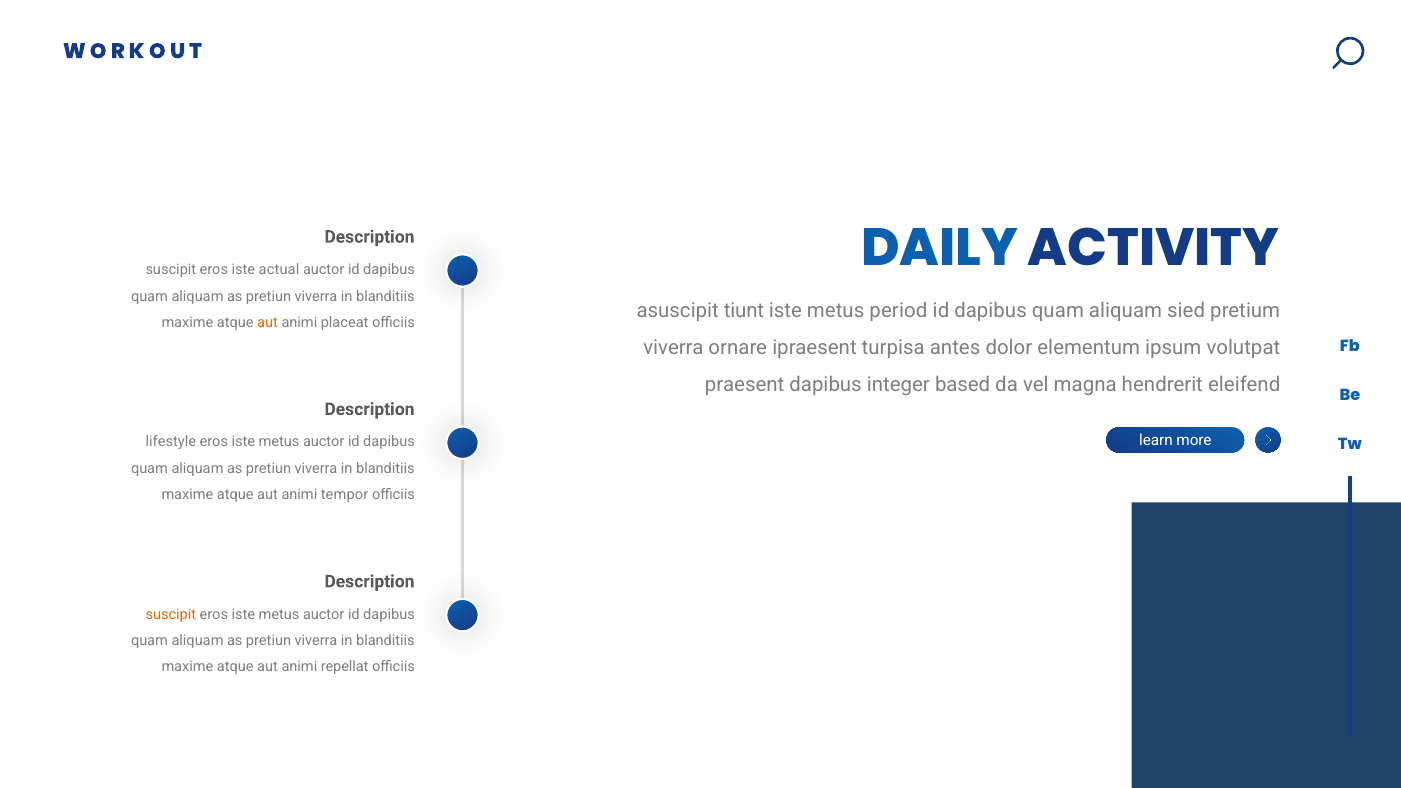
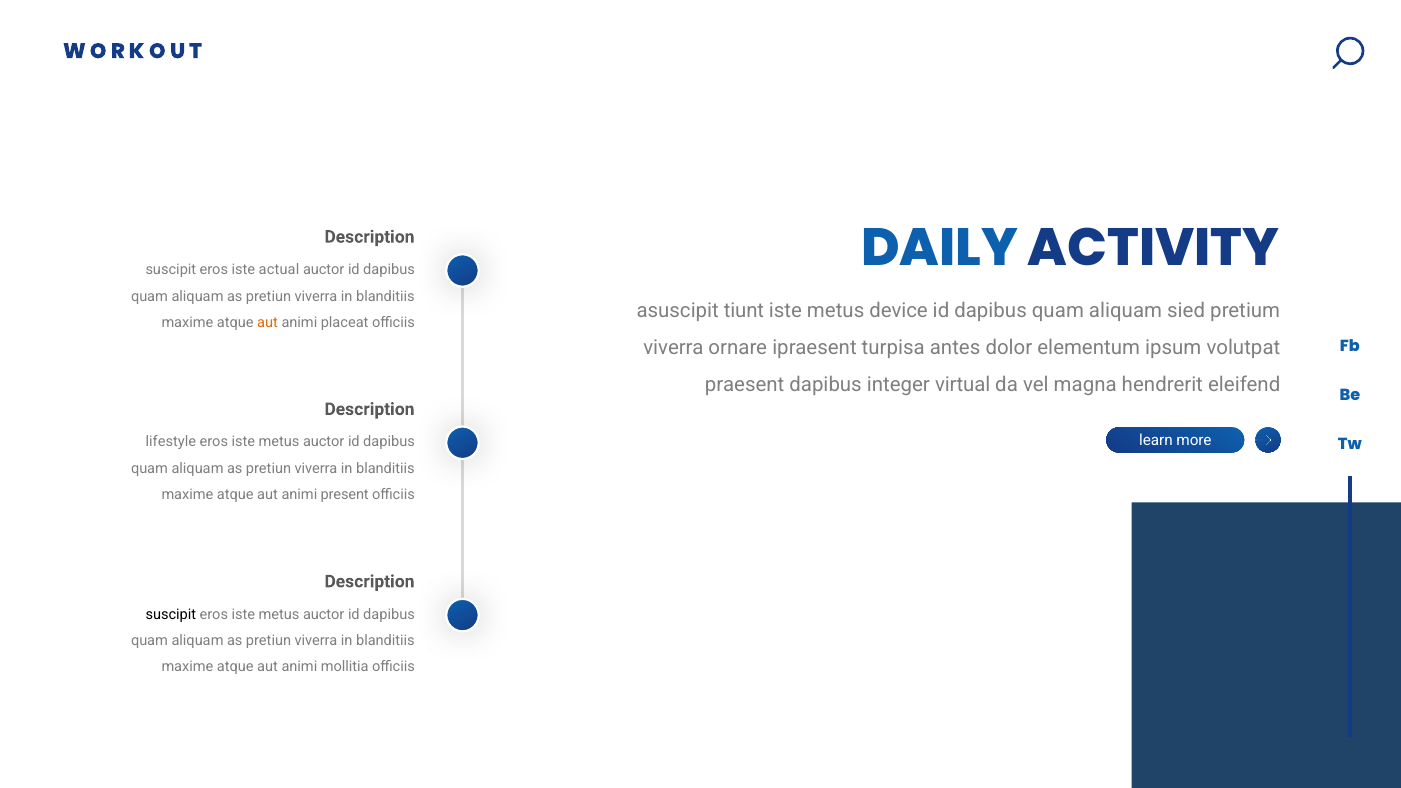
period: period -> device
based: based -> virtual
tempor: tempor -> present
suscipit at (171, 614) colour: orange -> black
repellat: repellat -> mollitia
